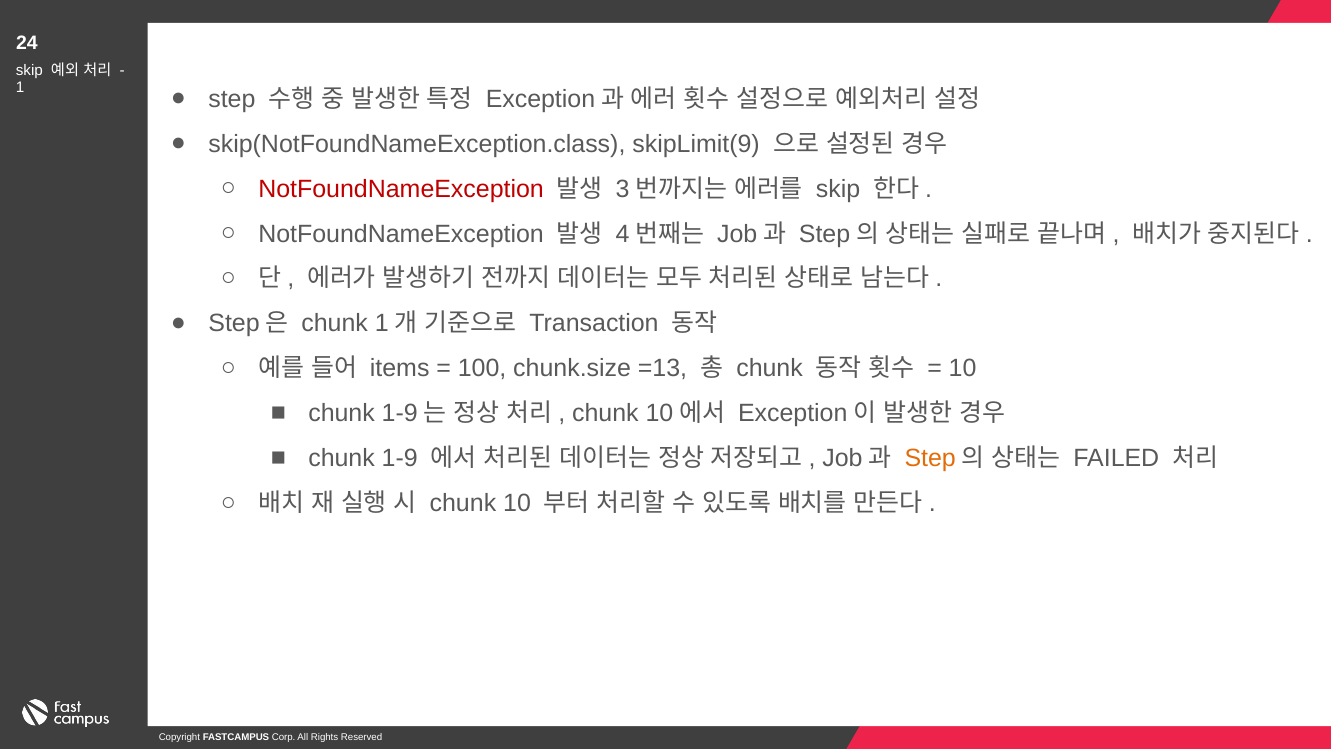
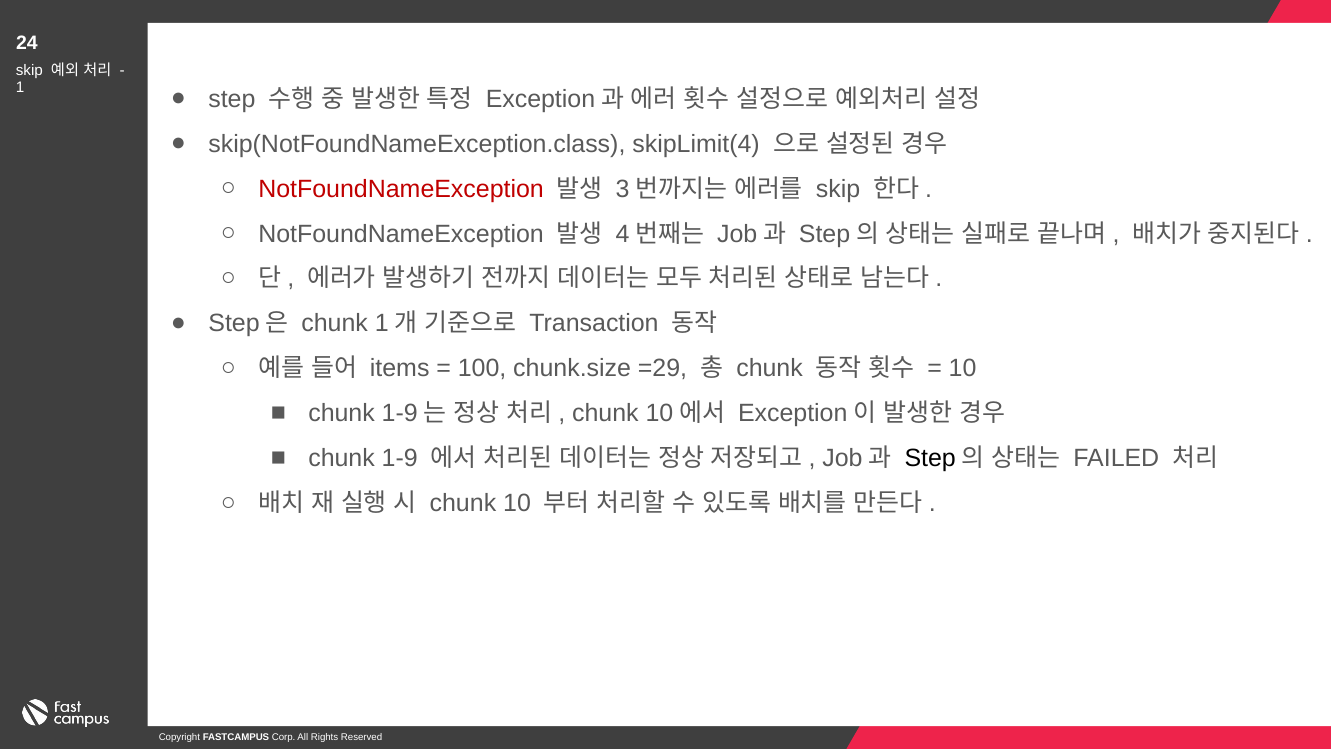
skipLimit(9: skipLimit(9 -> skipLimit(4
=13: =13 -> =29
Step at (930, 458) colour: orange -> black
